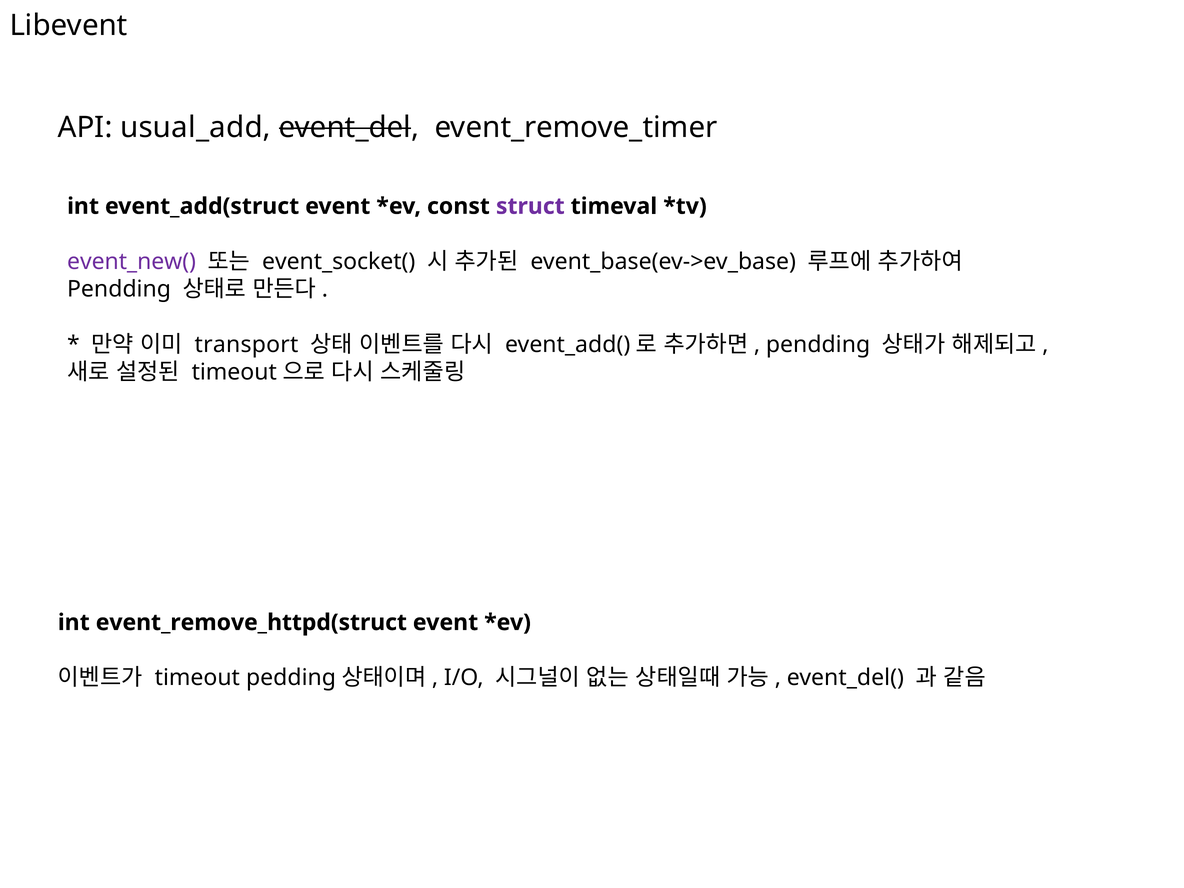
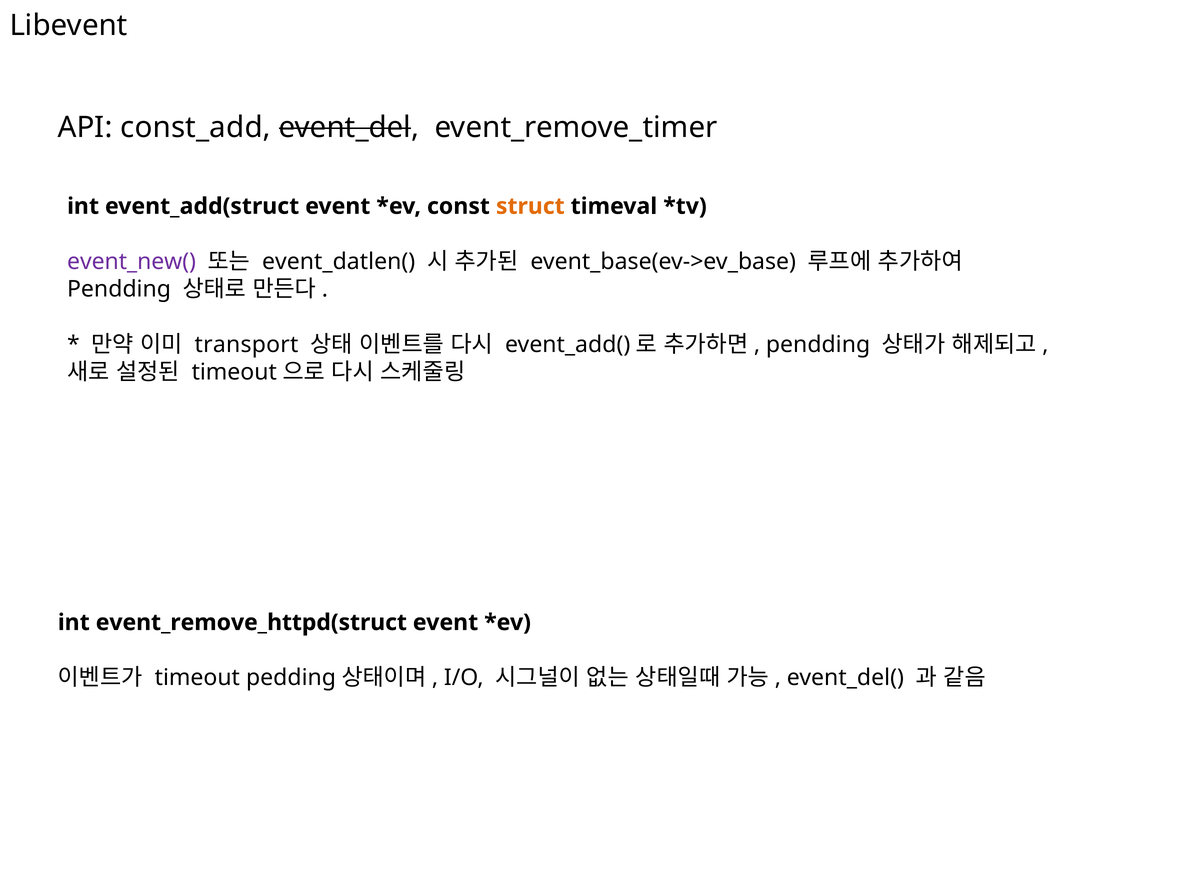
usual_add: usual_add -> const_add
struct colour: purple -> orange
event_socket(: event_socket( -> event_datlen(
